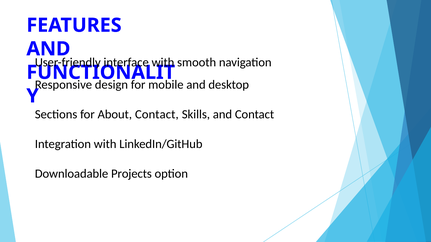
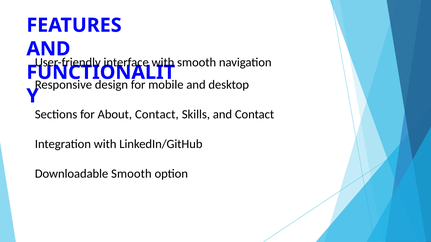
Downloadable Projects: Projects -> Smooth
